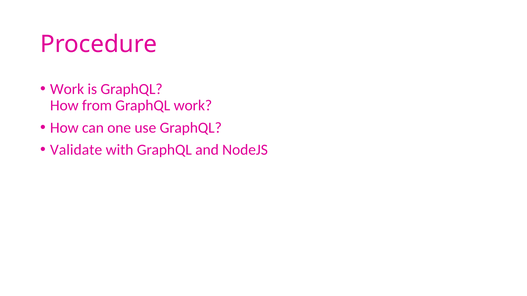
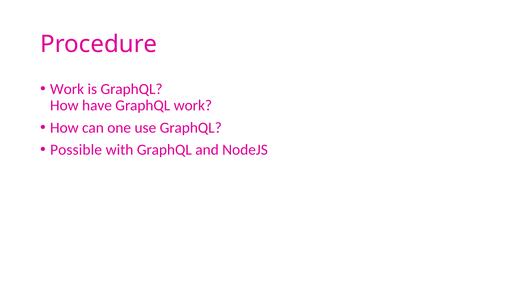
from: from -> have
Validate: Validate -> Possible
